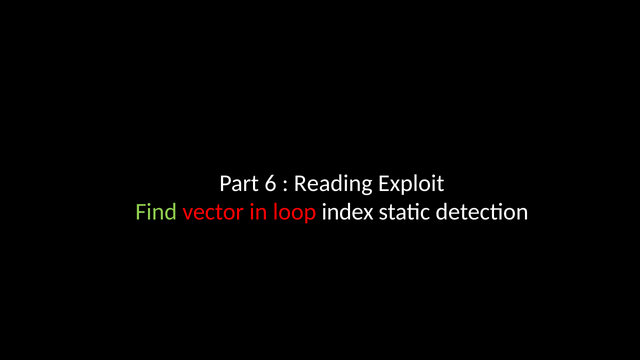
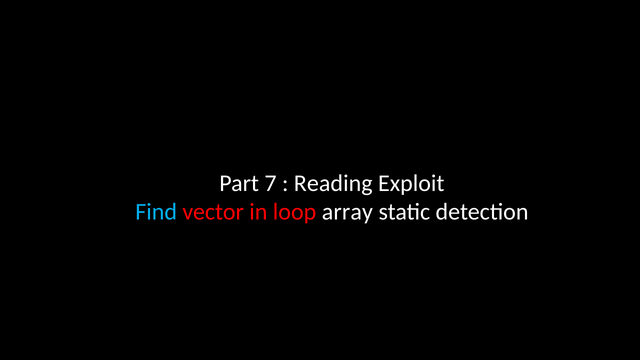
6: 6 -> 7
Find colour: light green -> light blue
index: index -> array
